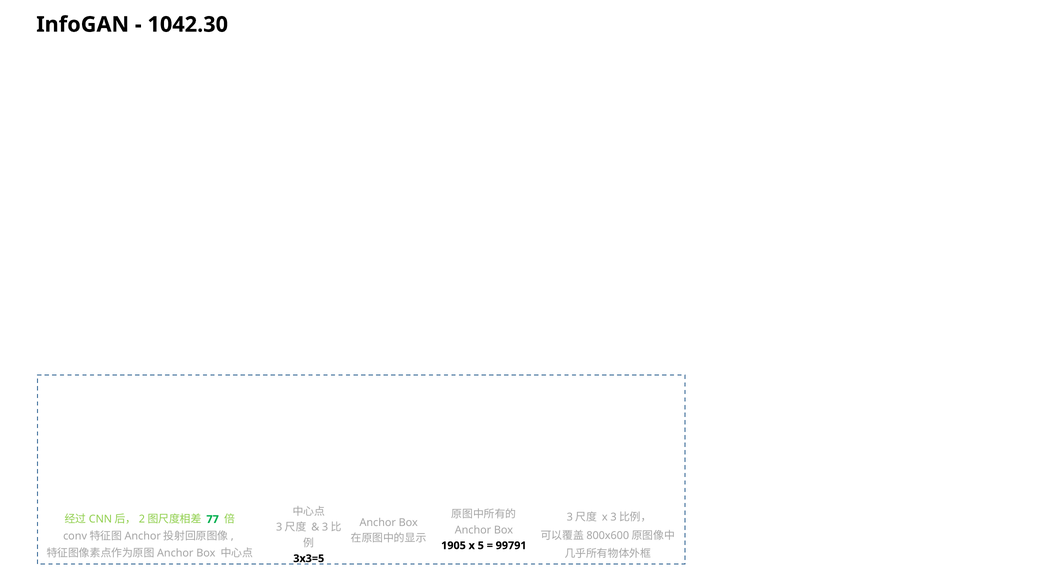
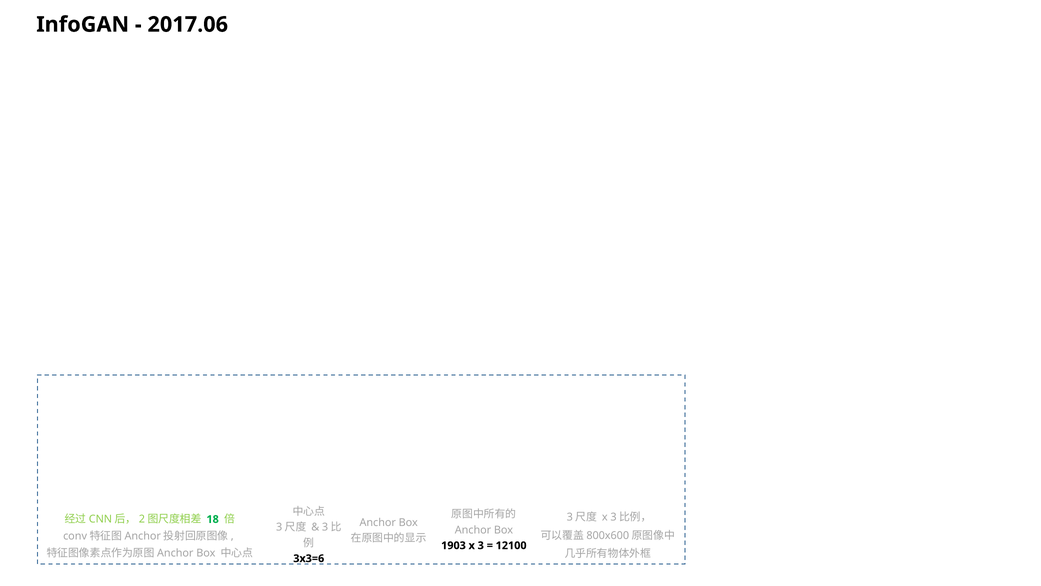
1042.30: 1042.30 -> 2017.06
77: 77 -> 18
1905: 1905 -> 1903
5: 5 -> 3
99791: 99791 -> 12100
3x3=5: 3x3=5 -> 3x3=6
